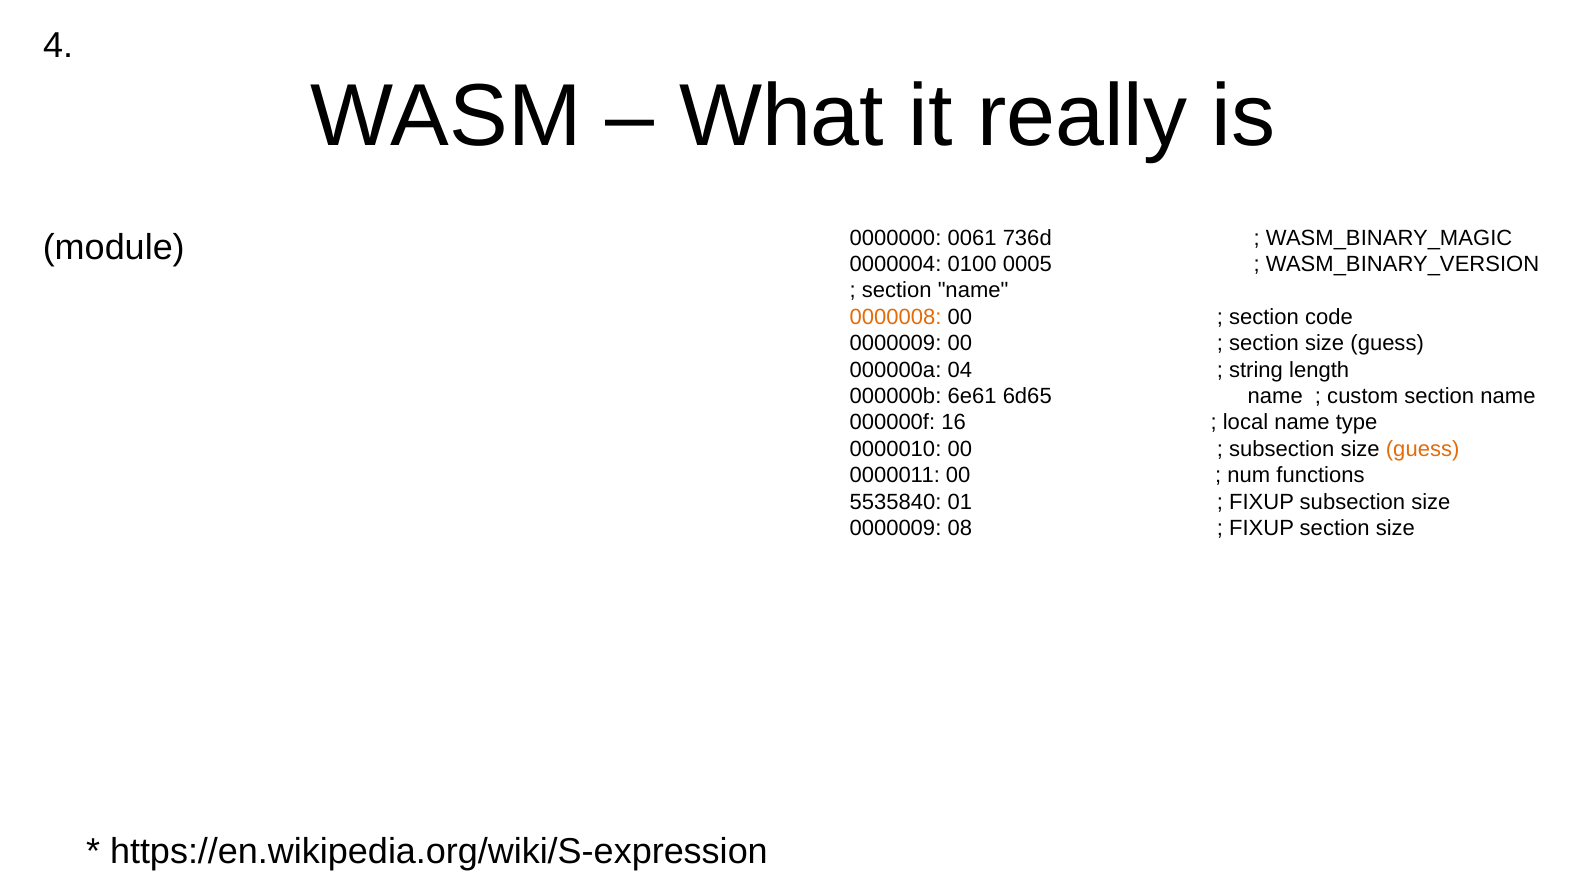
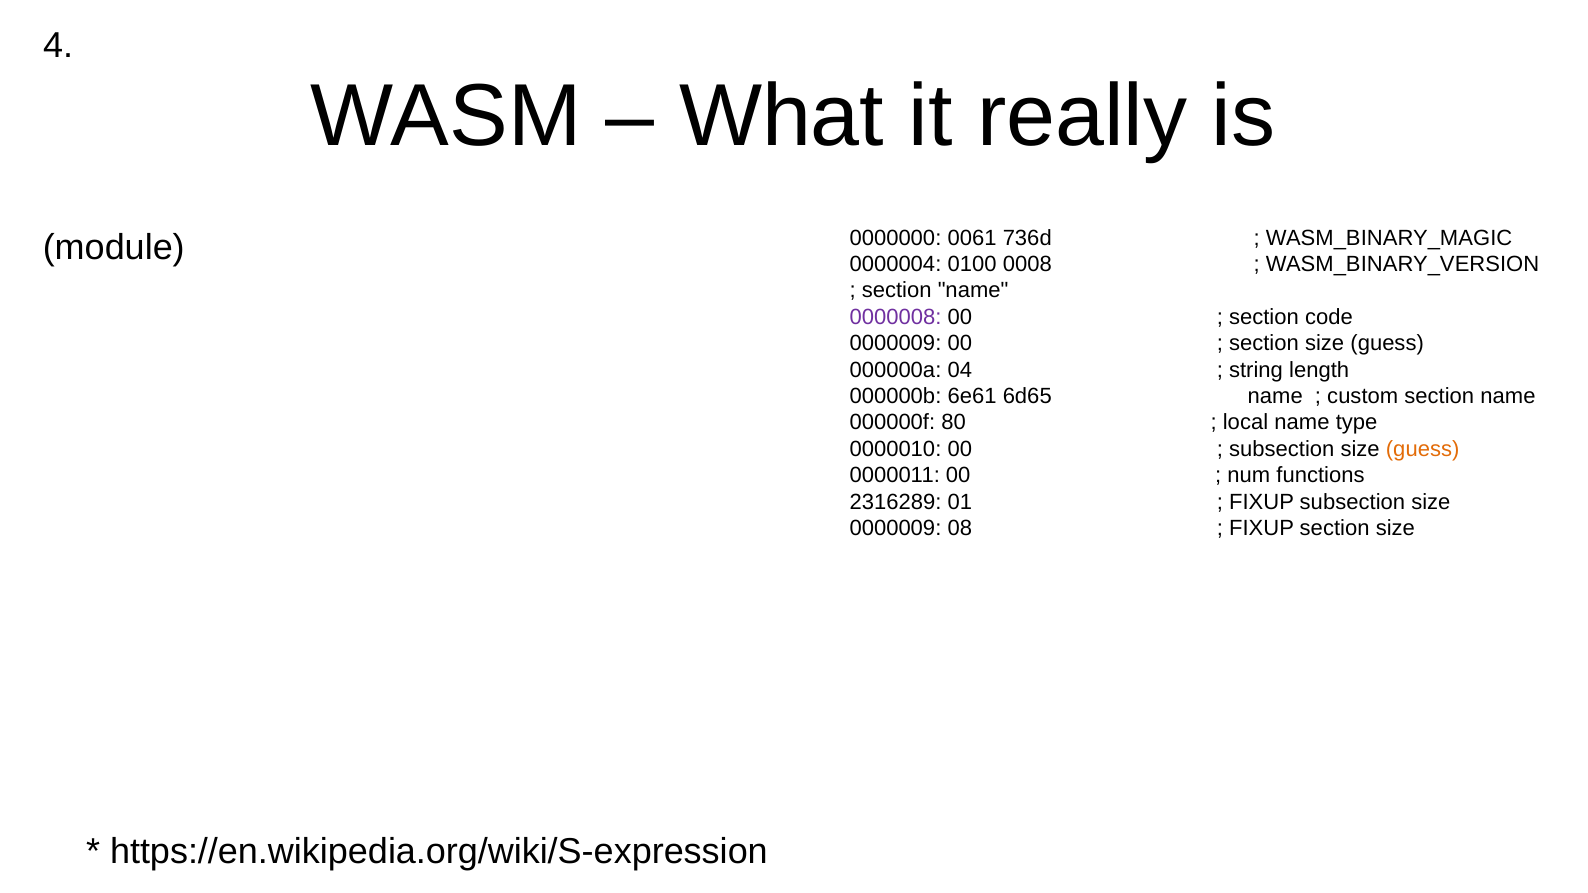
0005: 0005 -> 0008
0000008 colour: orange -> purple
16: 16 -> 80
5535840: 5535840 -> 2316289
